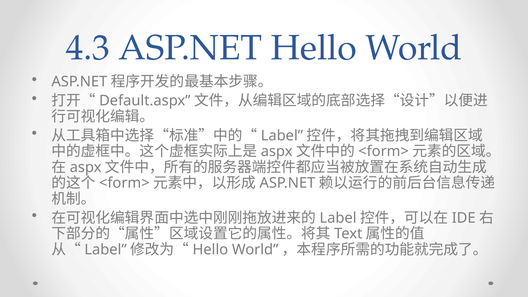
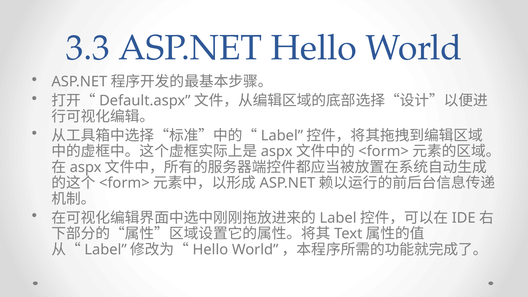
4.3: 4.3 -> 3.3
